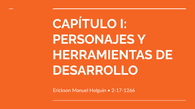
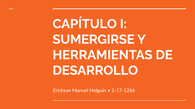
PERSONAJES: PERSONAJES -> SUMERGIRSE
